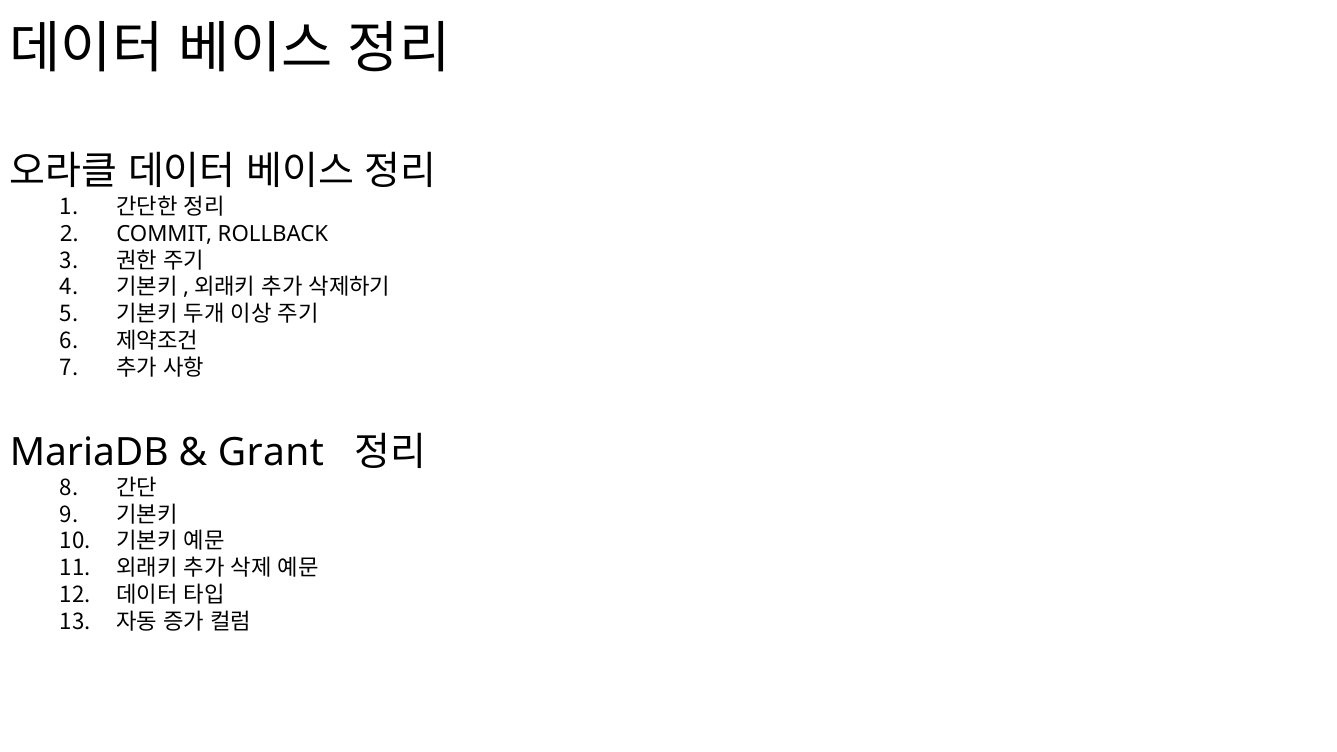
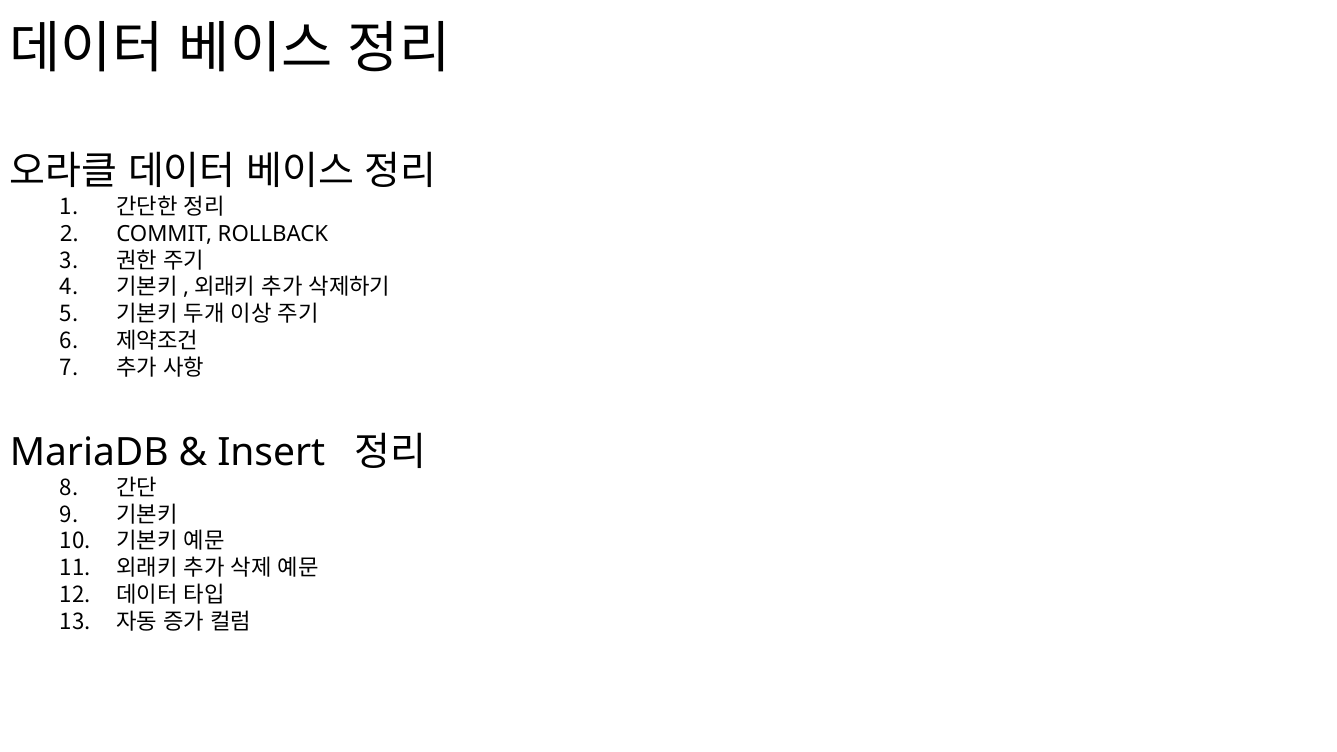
Grant: Grant -> Insert
